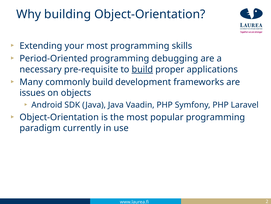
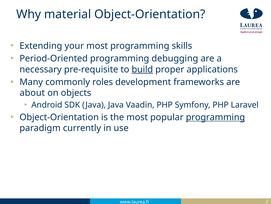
building: building -> material
commonly build: build -> roles
issues: issues -> about
programming at (215, 117) underline: none -> present
